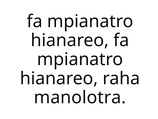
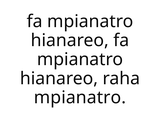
manolotra at (80, 97): manolotra -> mpianatro
